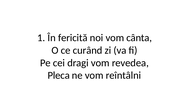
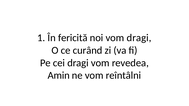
vom cânta: cânta -> dragi
Pleca: Pleca -> Amin
